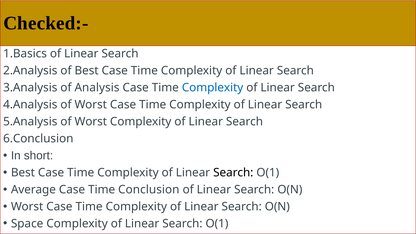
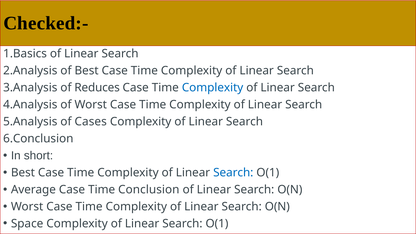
Analysis: Analysis -> Reduces
Worst at (91, 122): Worst -> Cases
Search at (233, 173) colour: black -> blue
